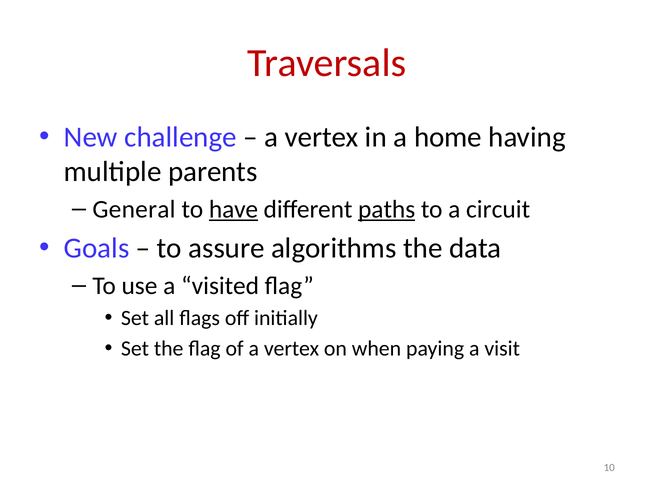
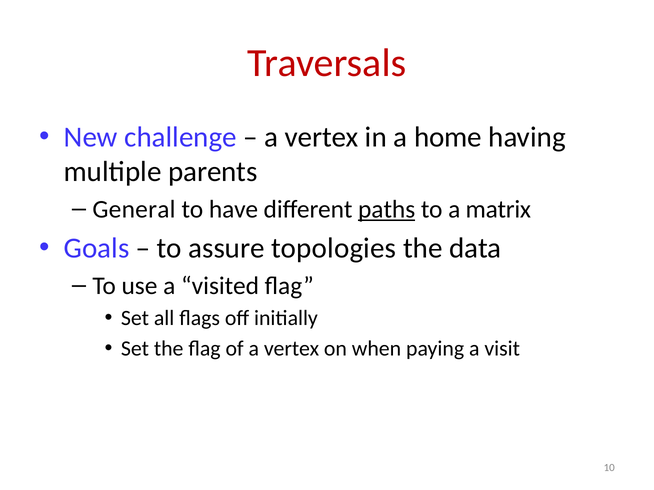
have underline: present -> none
circuit: circuit -> matrix
algorithms: algorithms -> topologies
